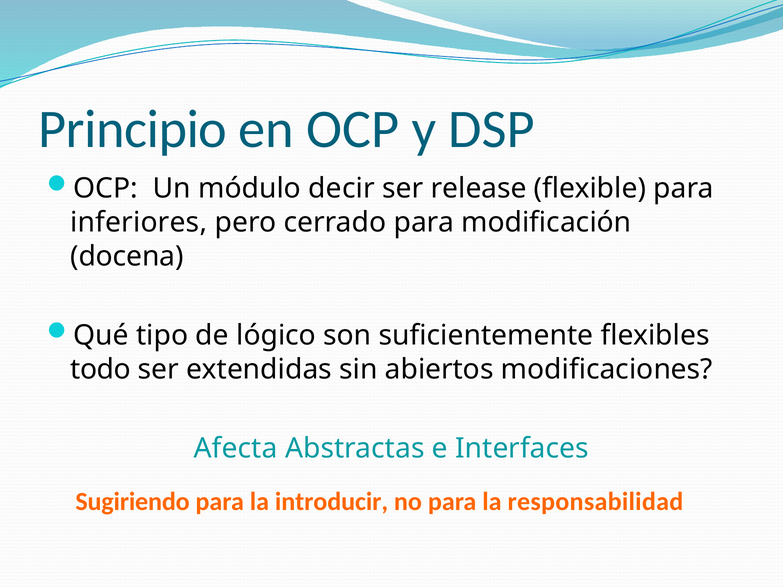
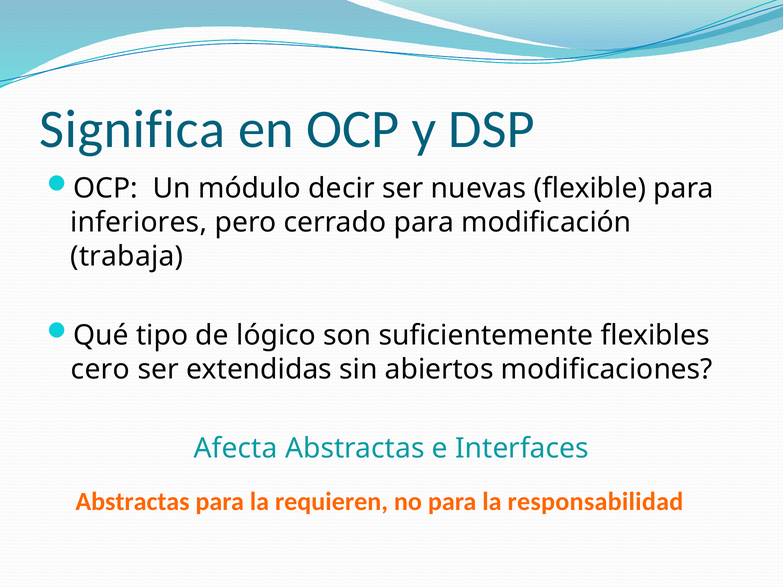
Principio: Principio -> Significa
release: release -> nuevas
docena: docena -> trabaja
todo: todo -> cero
Sugiriendo at (133, 502): Sugiriendo -> Abstractas
introducir: introducir -> requieren
